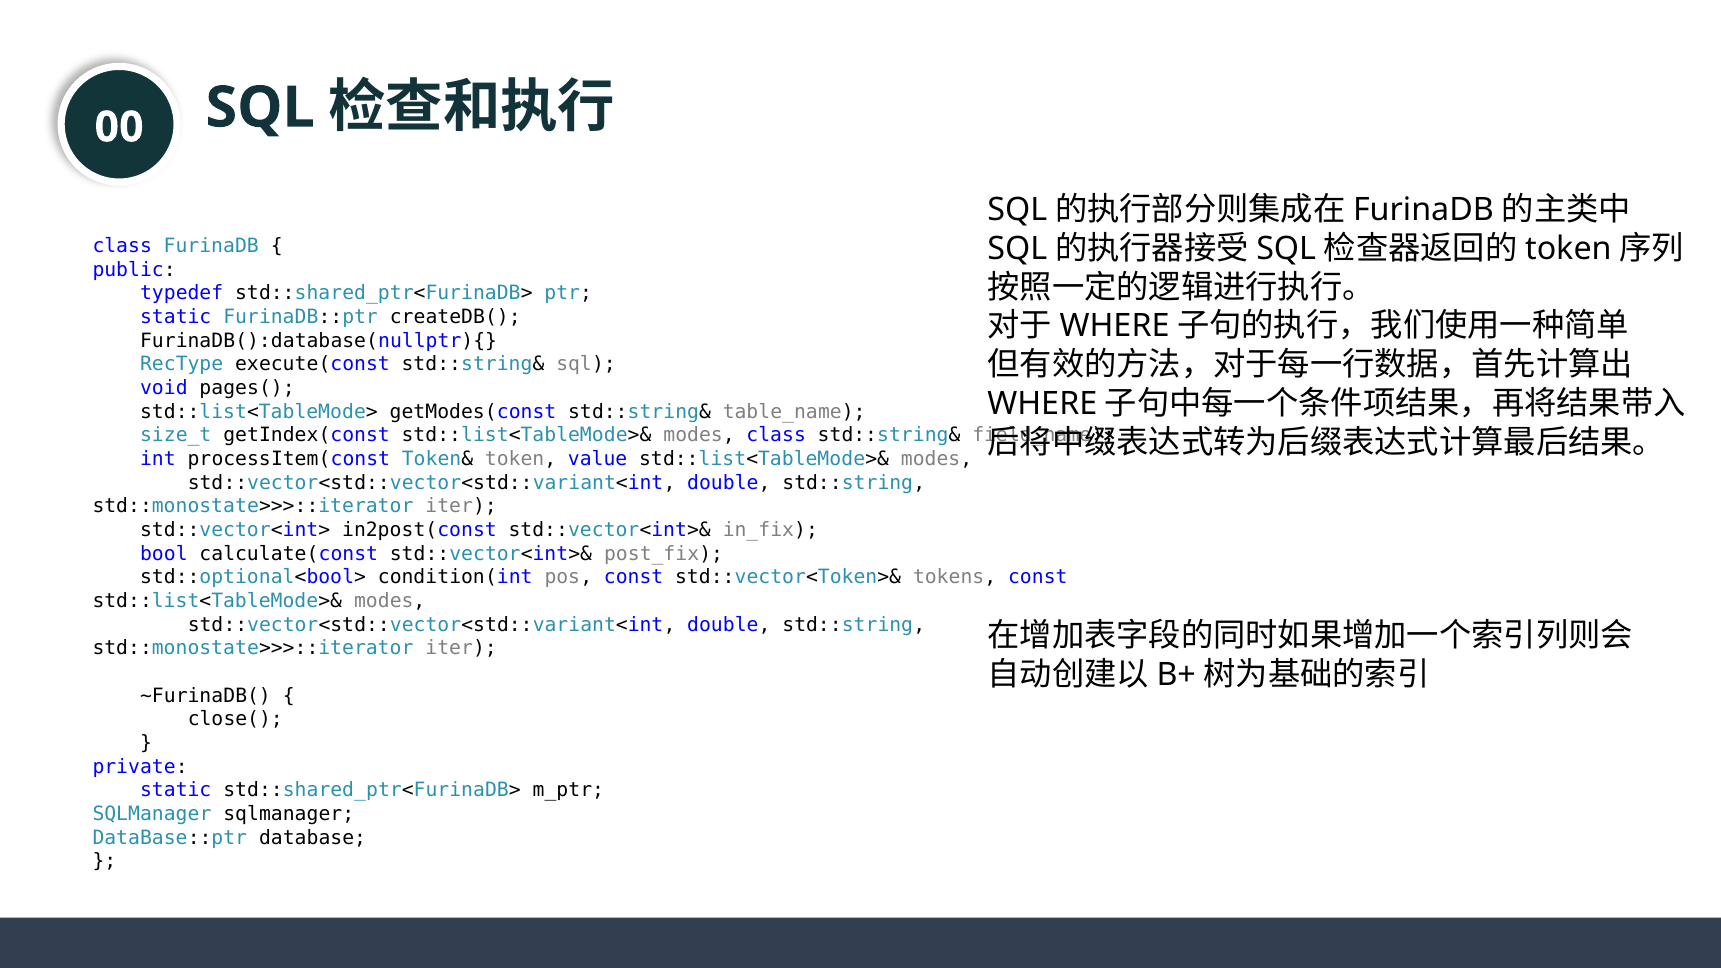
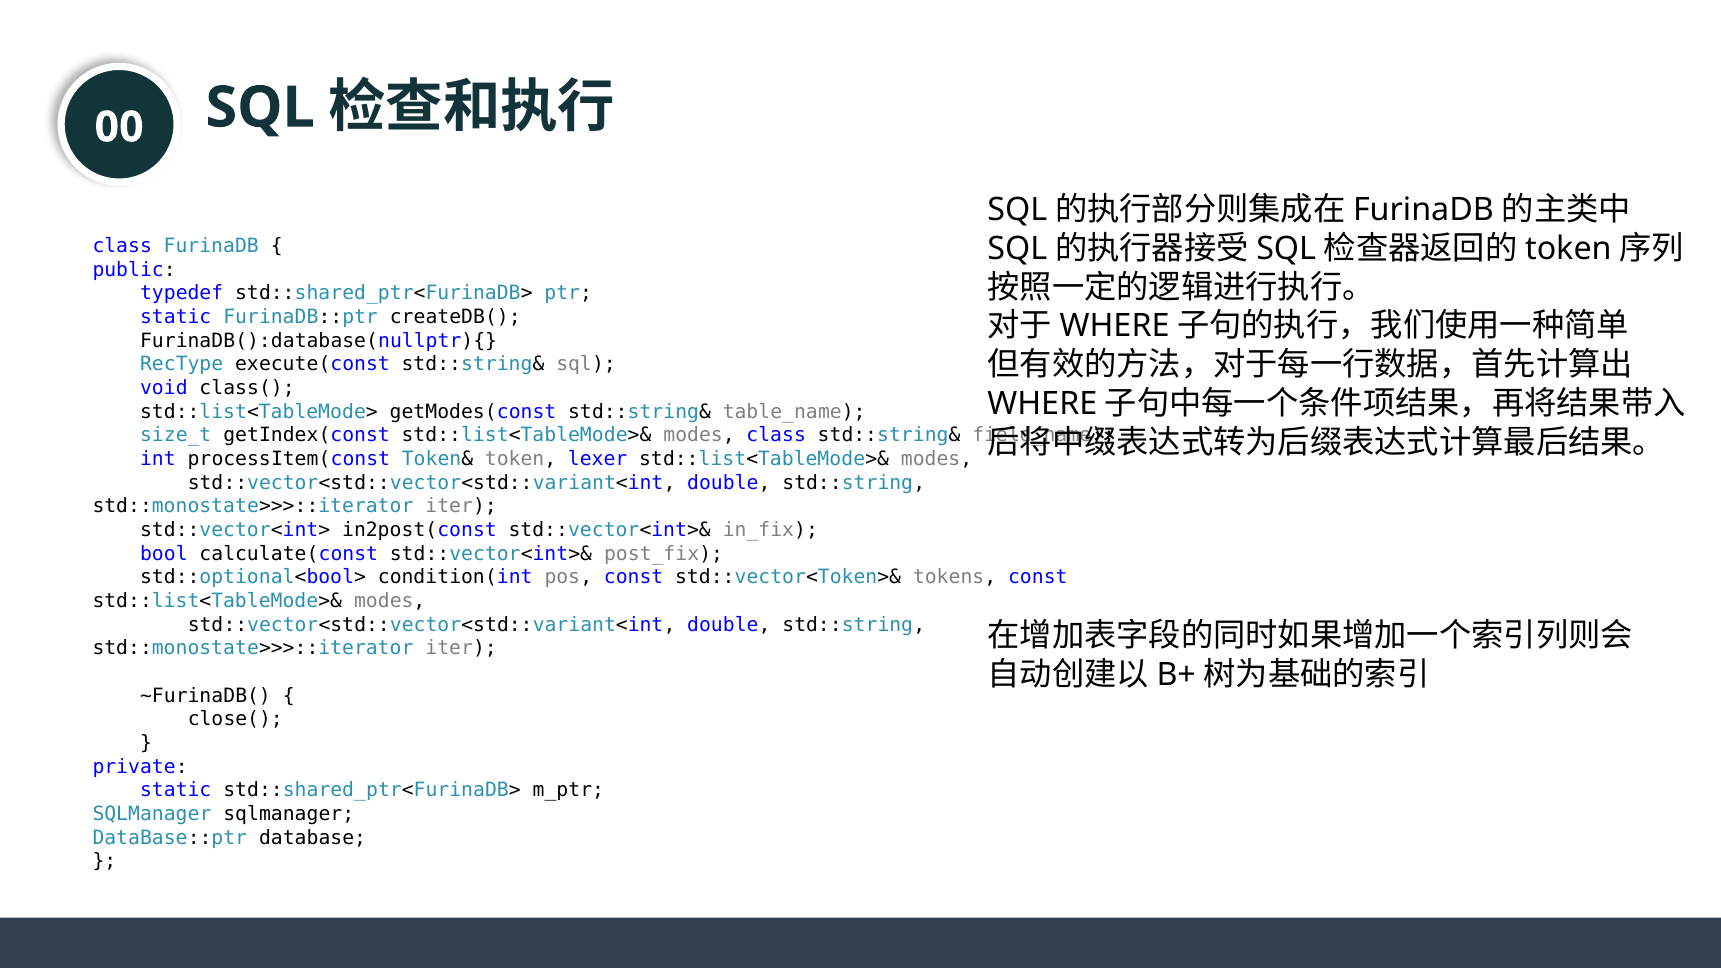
pages(: pages( -> class(
value: value -> lexer
